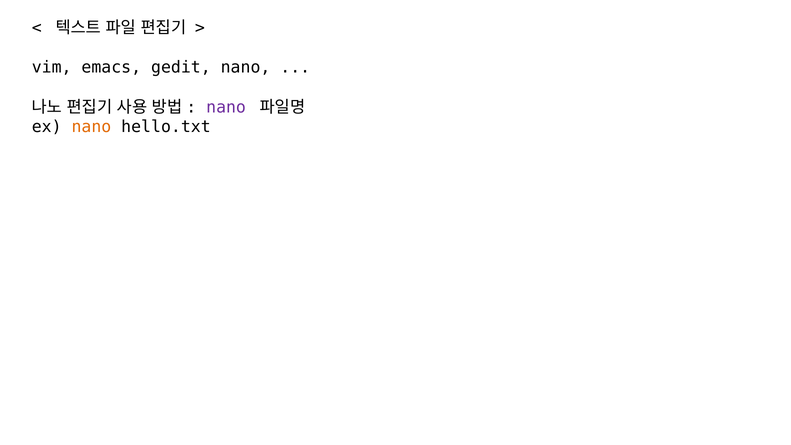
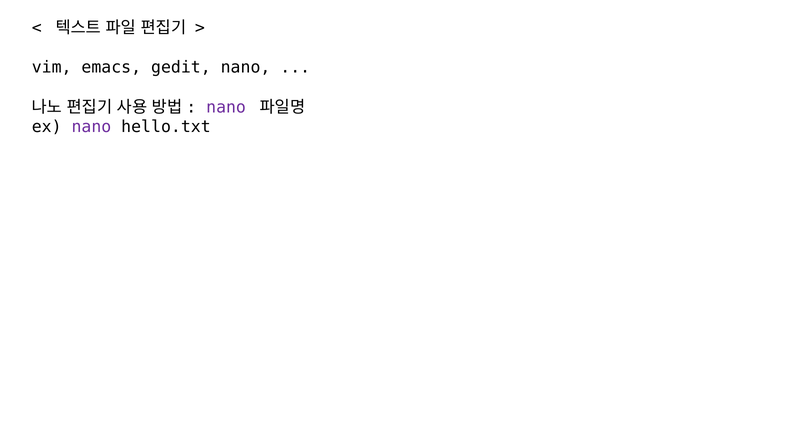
nano at (91, 127) colour: orange -> purple
